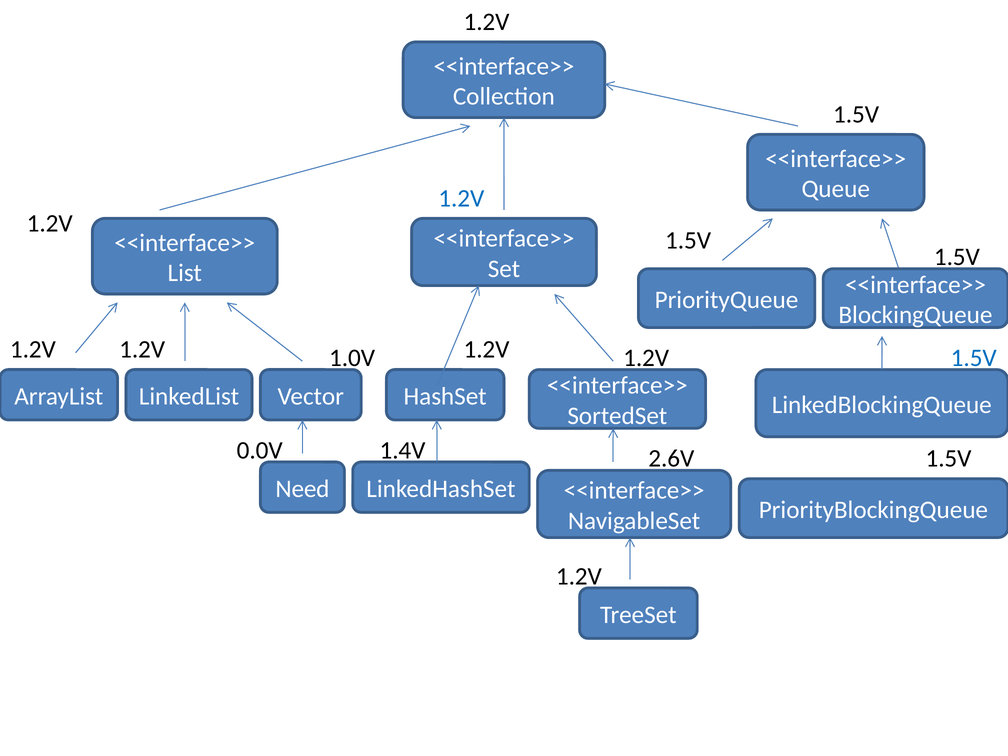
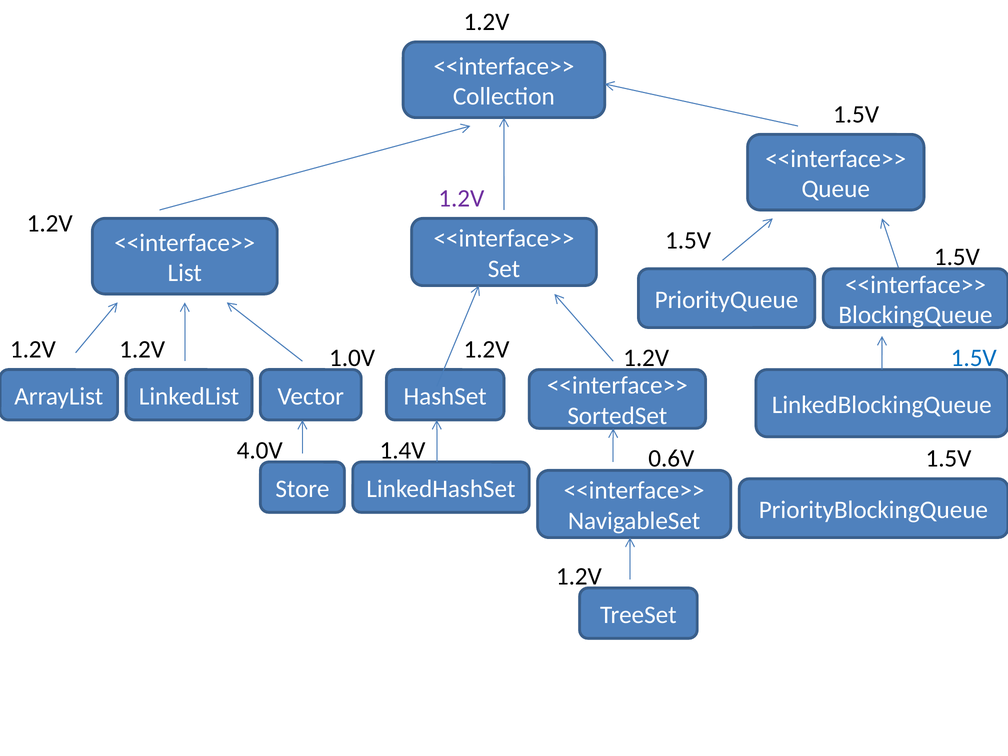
1.2V at (461, 198) colour: blue -> purple
0.0V: 0.0V -> 4.0V
2.6V: 2.6V -> 0.6V
Need: Need -> Store
